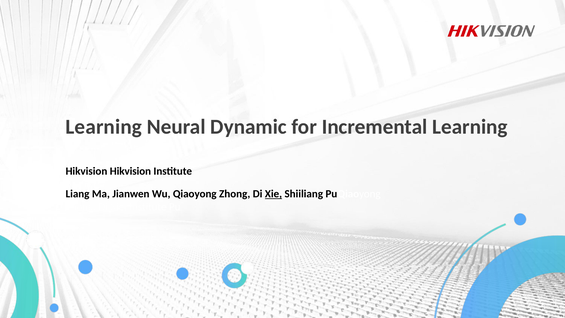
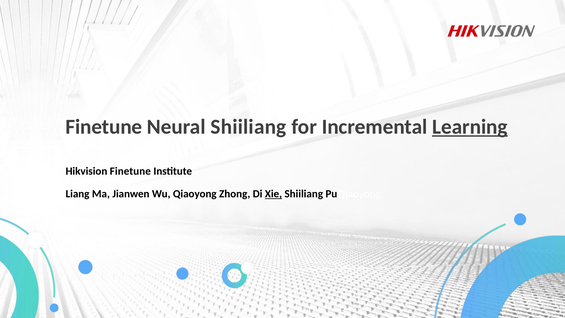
Learning at (104, 127): Learning -> Finetune
Neural Dynamic: Dynamic -> Shiiliang
Learning at (470, 127) underline: none -> present
Hikvision Hikvision: Hikvision -> Finetune
